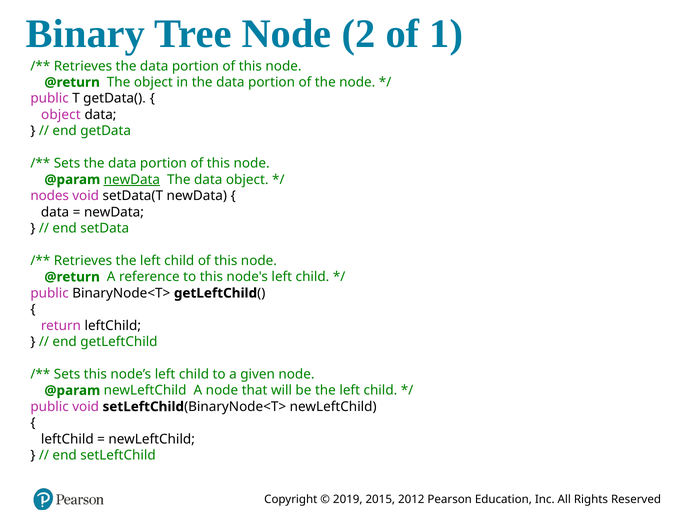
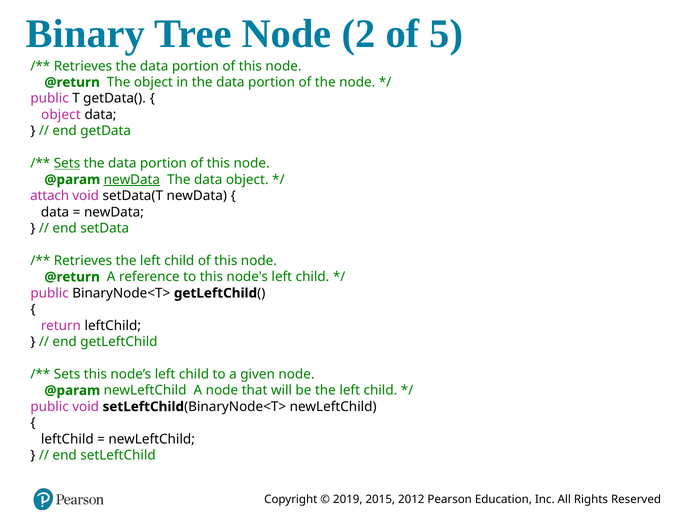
1: 1 -> 5
Sets at (67, 163) underline: none -> present
nodes: nodes -> attach
